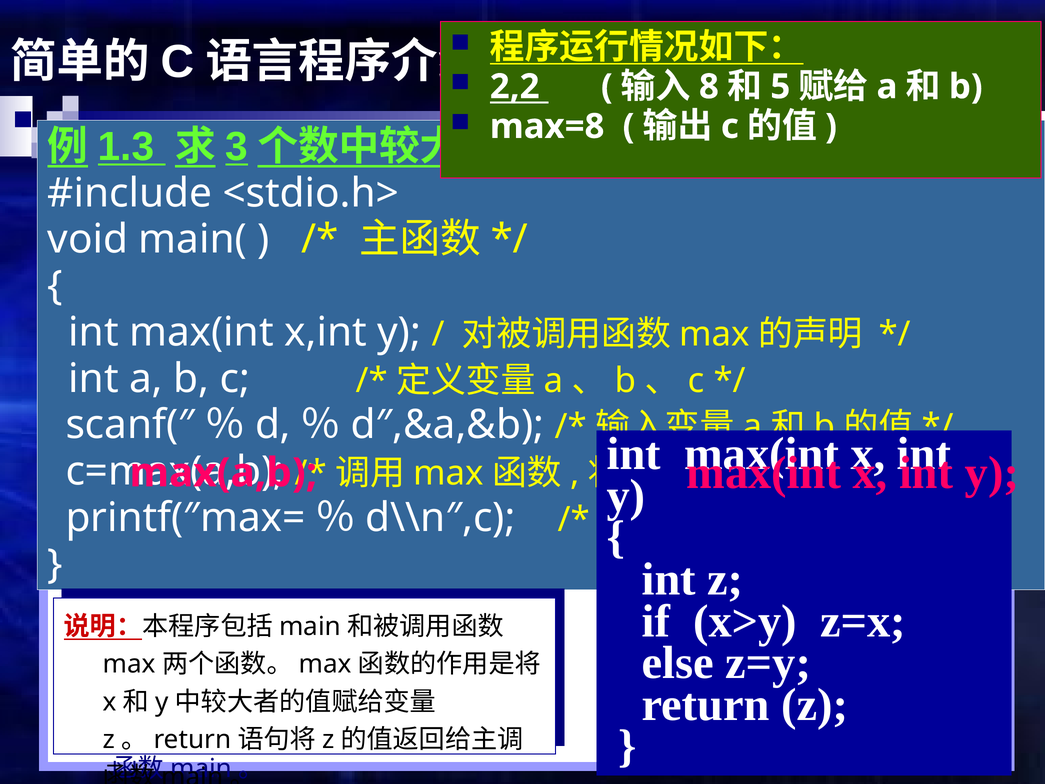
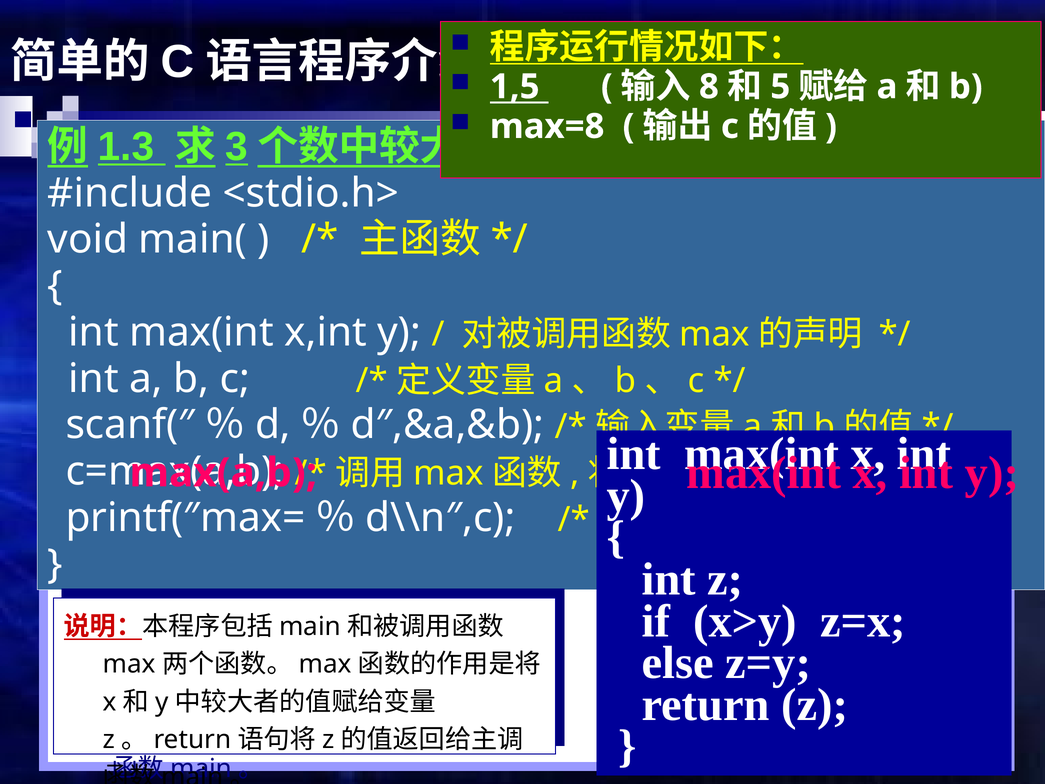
2,2: 2,2 -> 1,5
